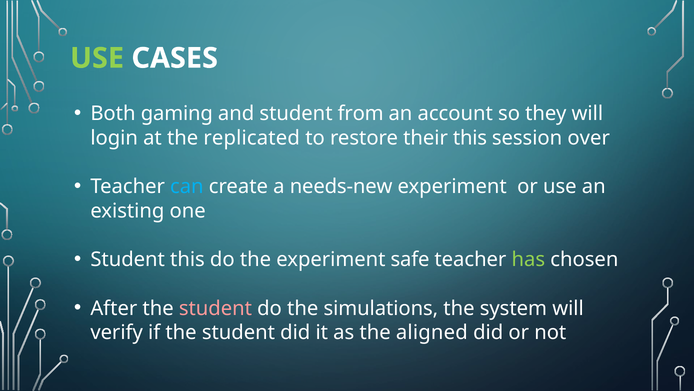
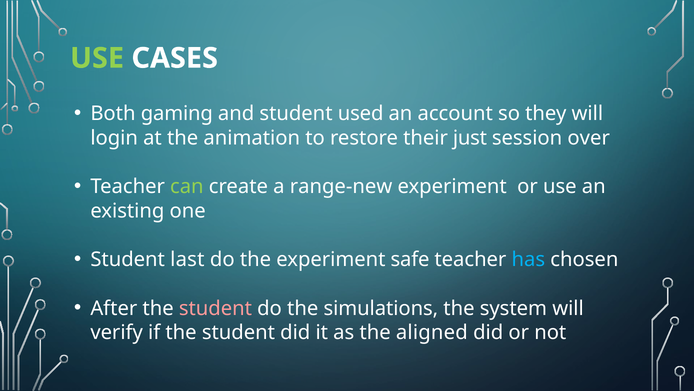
from: from -> used
replicated: replicated -> animation
their this: this -> just
can colour: light blue -> light green
needs-new: needs-new -> range-new
Student this: this -> last
has colour: light green -> light blue
